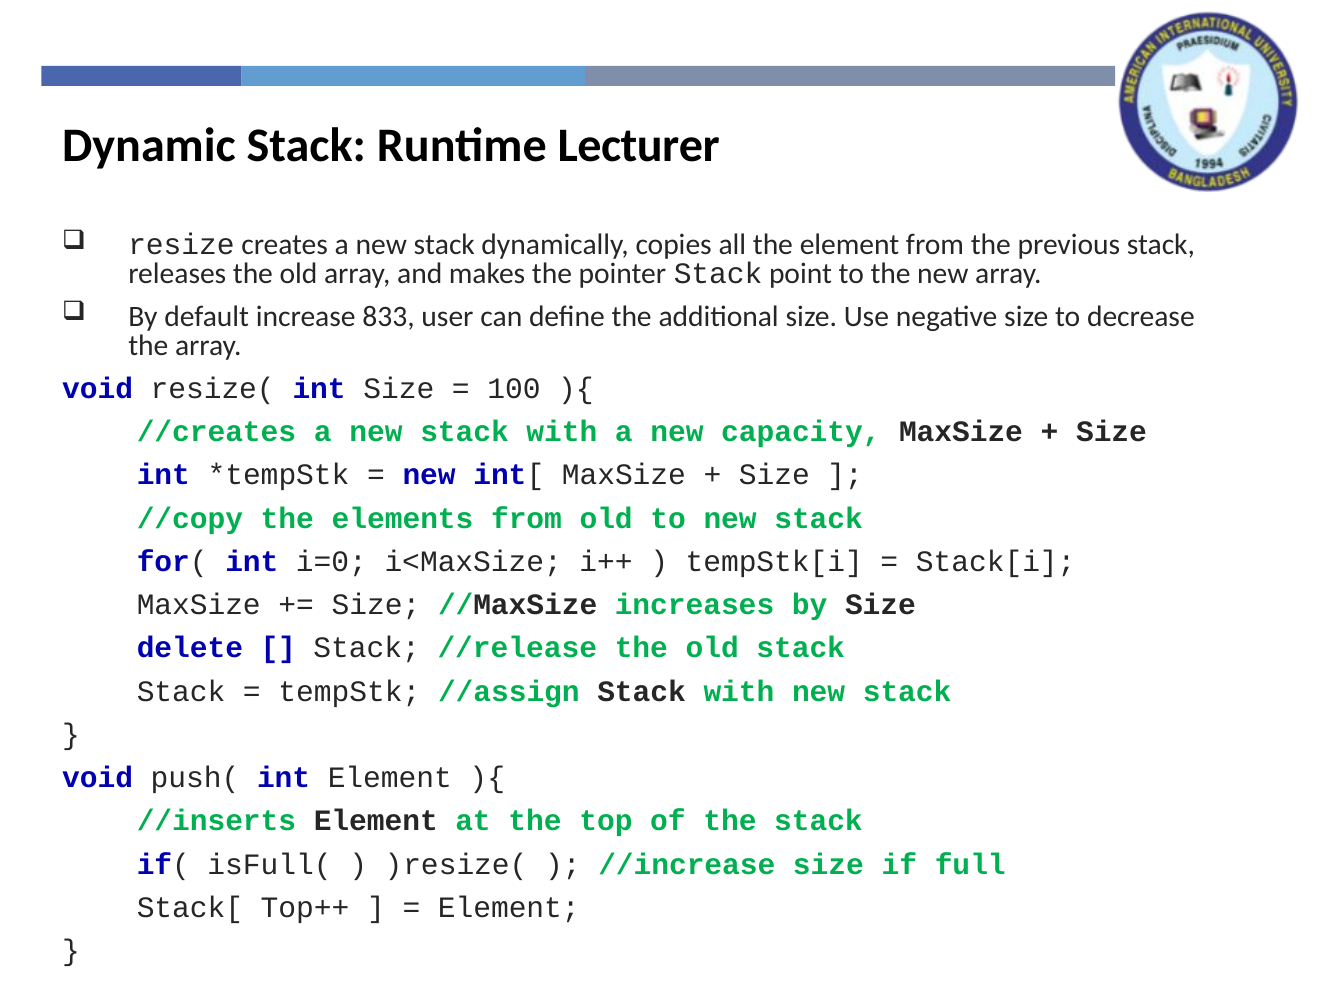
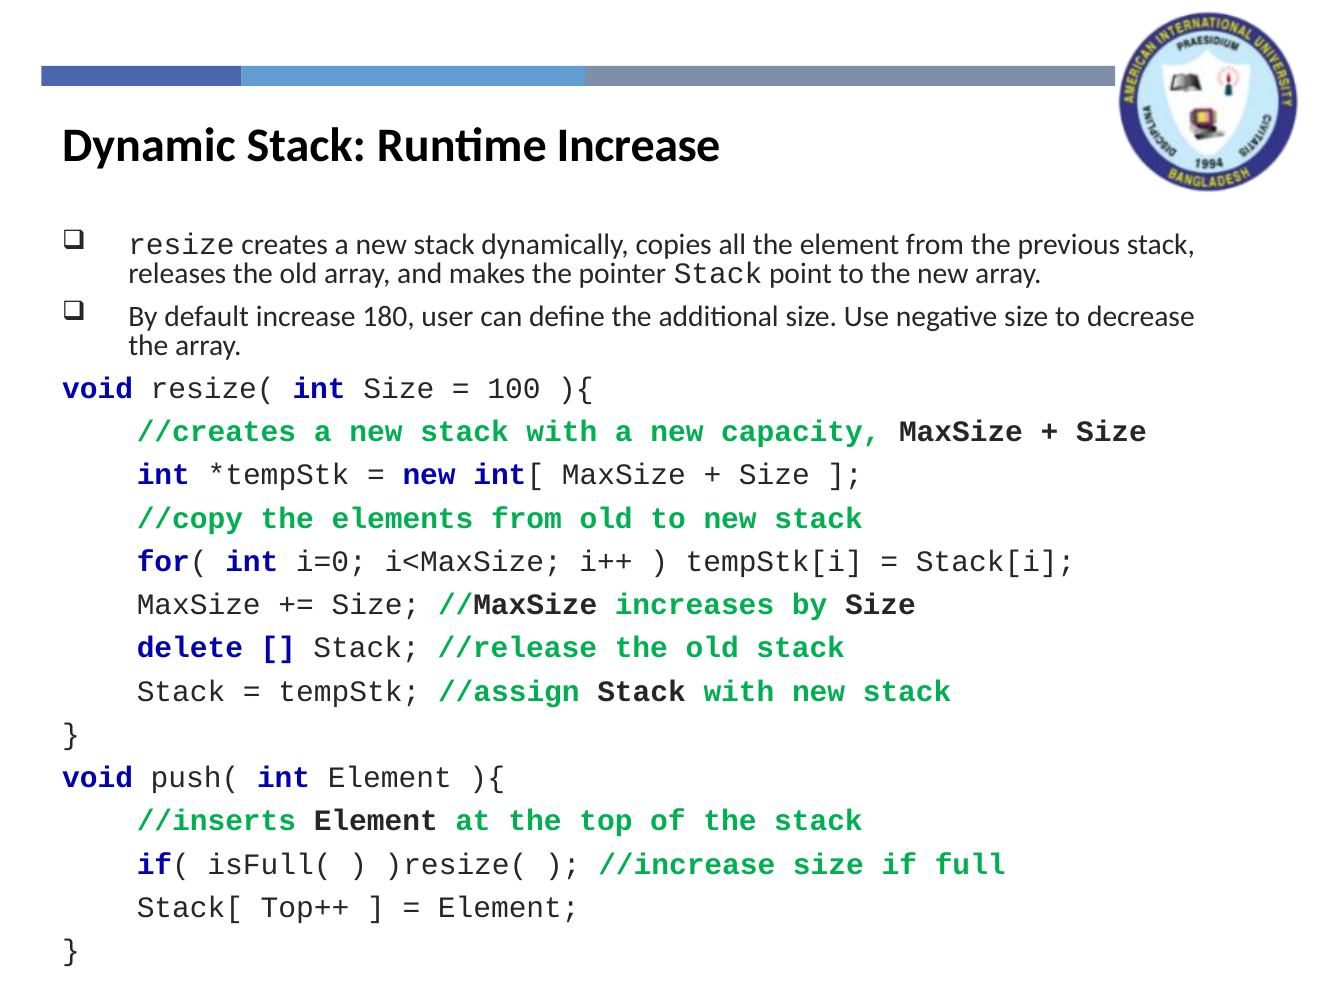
Runtime Lecturer: Lecturer -> Increase
833: 833 -> 180
